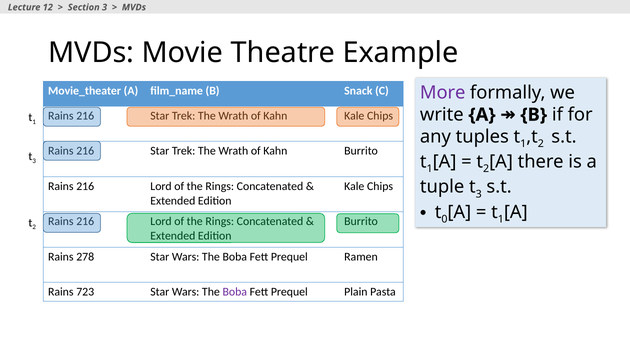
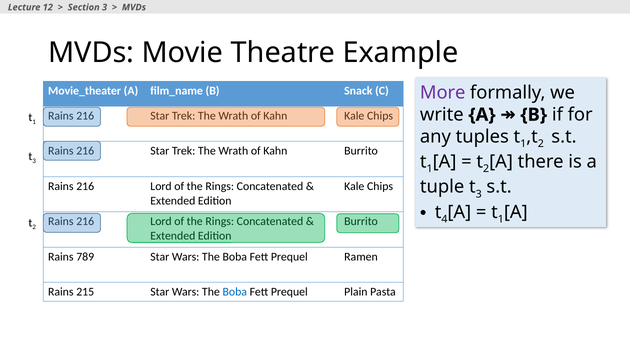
0: 0 -> 4
278: 278 -> 789
723: 723 -> 215
Boba at (235, 292) colour: purple -> blue
